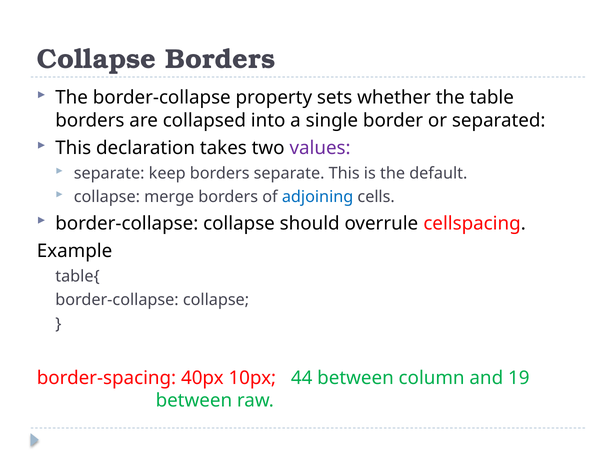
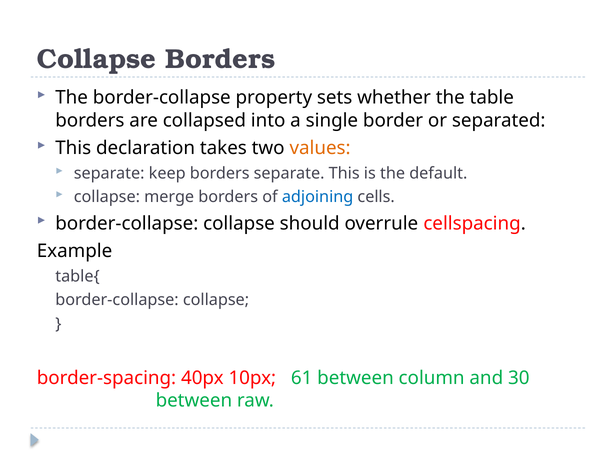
values colour: purple -> orange
44: 44 -> 61
19: 19 -> 30
